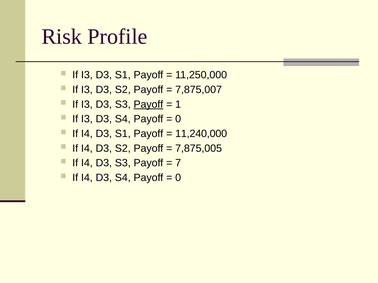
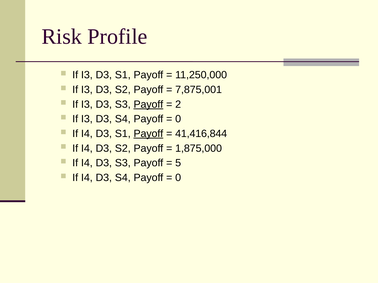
7,875,007: 7,875,007 -> 7,875,001
1: 1 -> 2
Payoff at (148, 134) underline: none -> present
11,240,000: 11,240,000 -> 41,416,844
7,875,005: 7,875,005 -> 1,875,000
7: 7 -> 5
